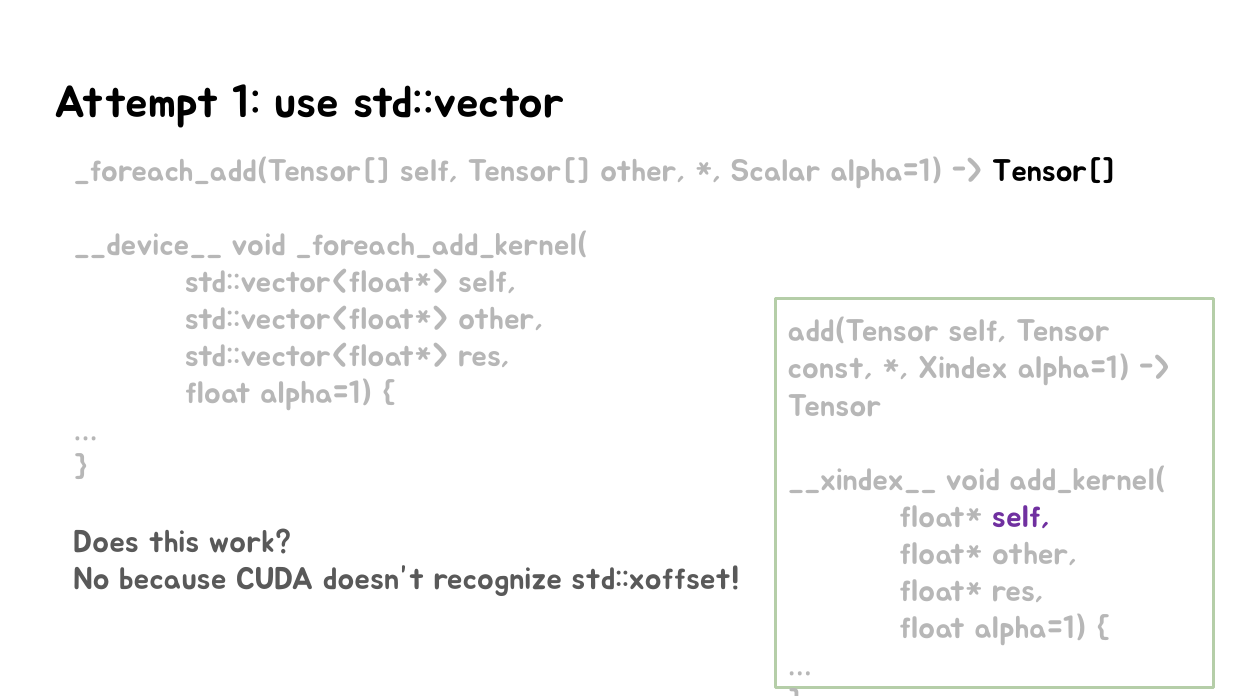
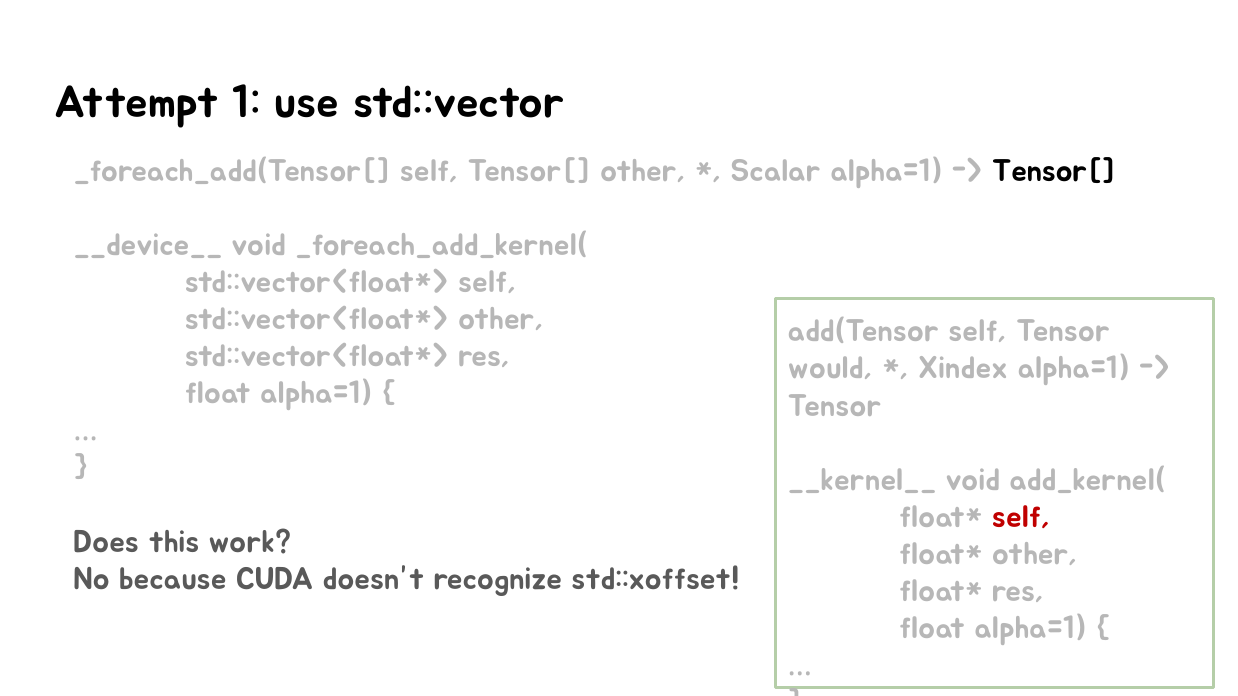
const: const -> would
__xindex__: __xindex__ -> __kernel__
self at (1021, 517) colour: purple -> red
